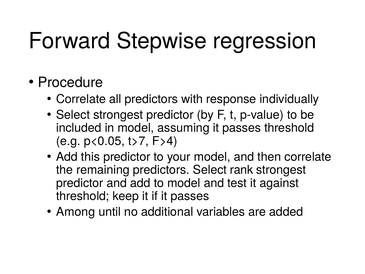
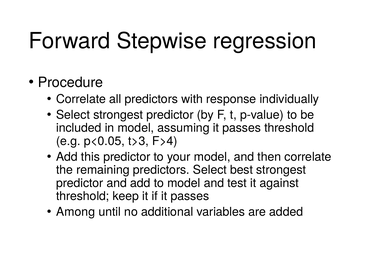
t>7: t>7 -> t>3
rank: rank -> best
